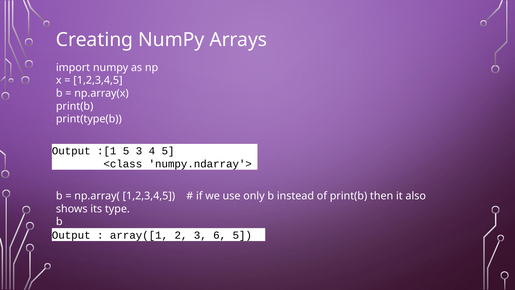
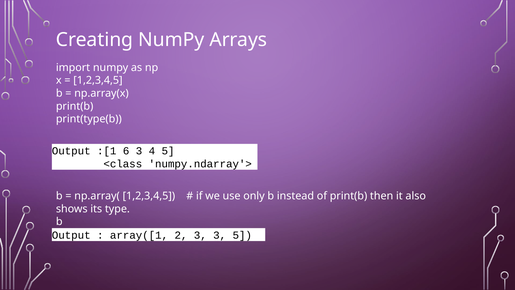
:[1 5: 5 -> 6
3 6: 6 -> 3
